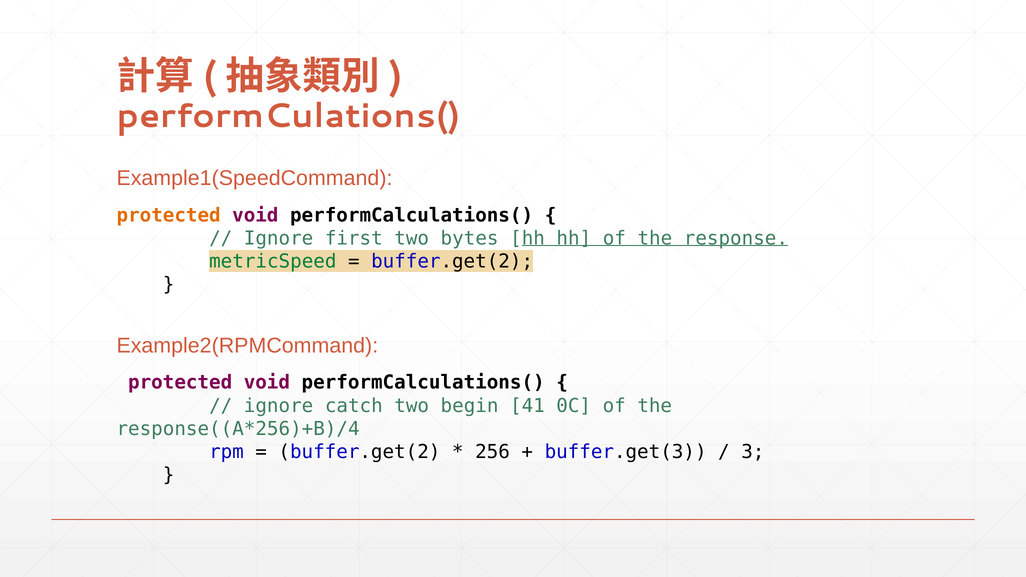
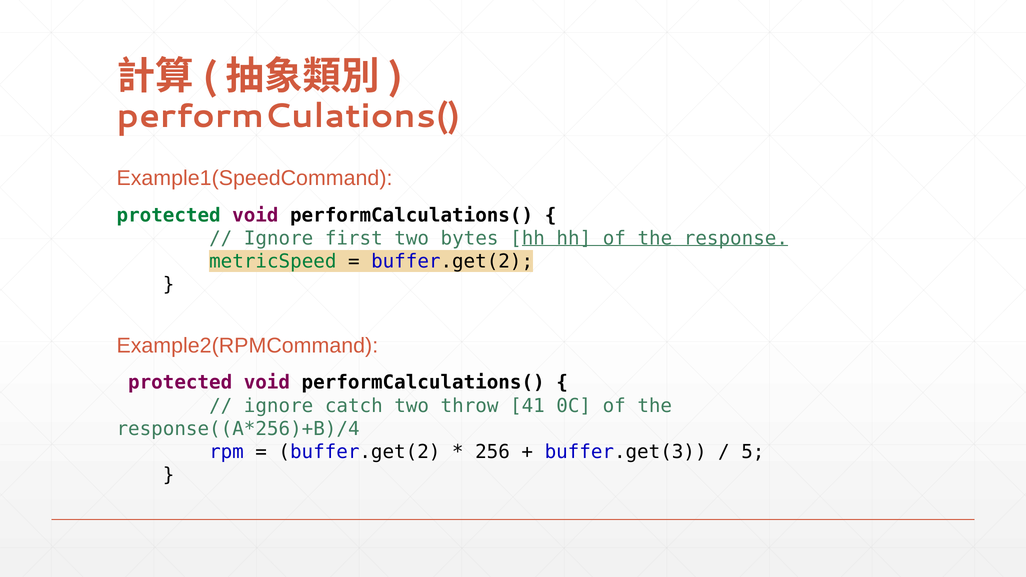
protected at (169, 215) colour: orange -> green
begin: begin -> throw
3: 3 -> 5
